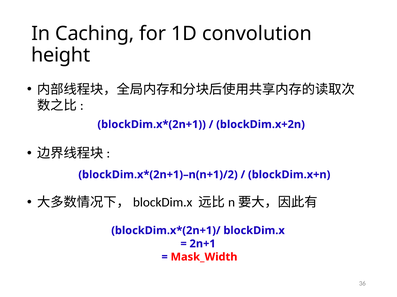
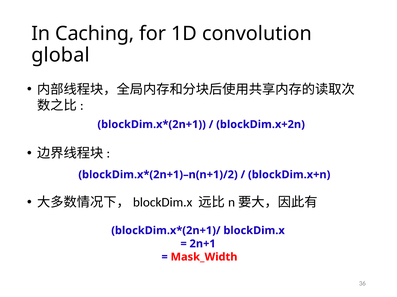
height: height -> global
